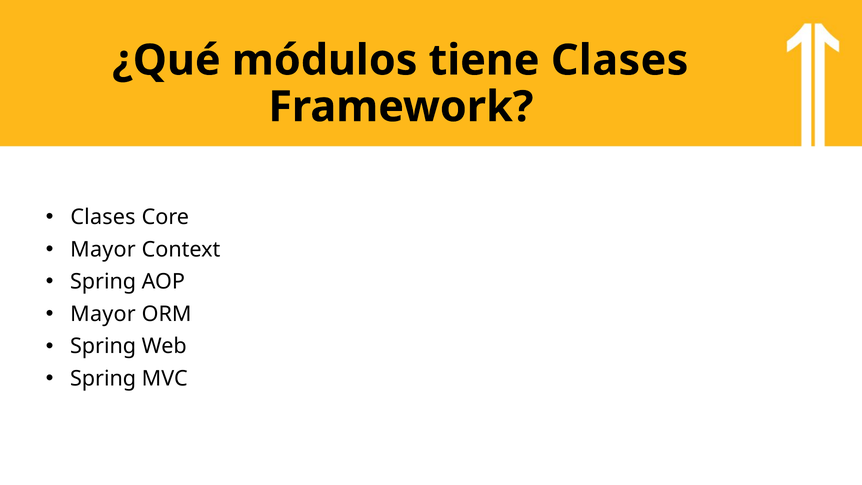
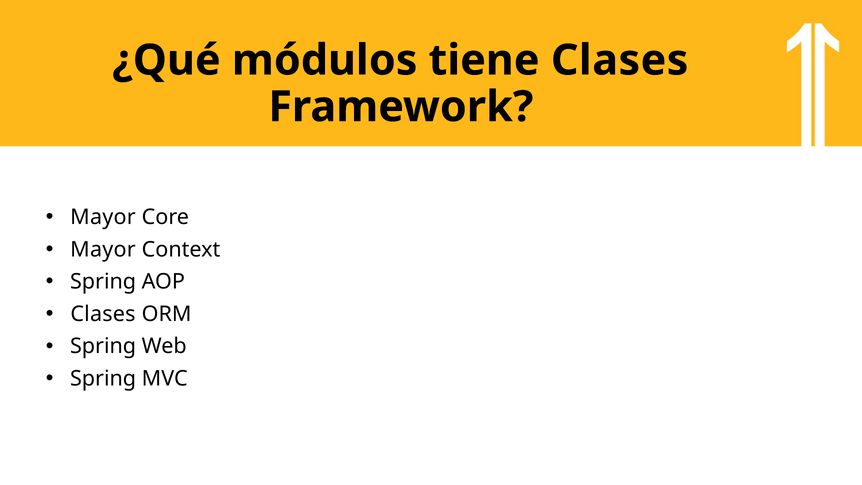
Clases at (103, 217): Clases -> Mayor
Mayor at (103, 314): Mayor -> Clases
